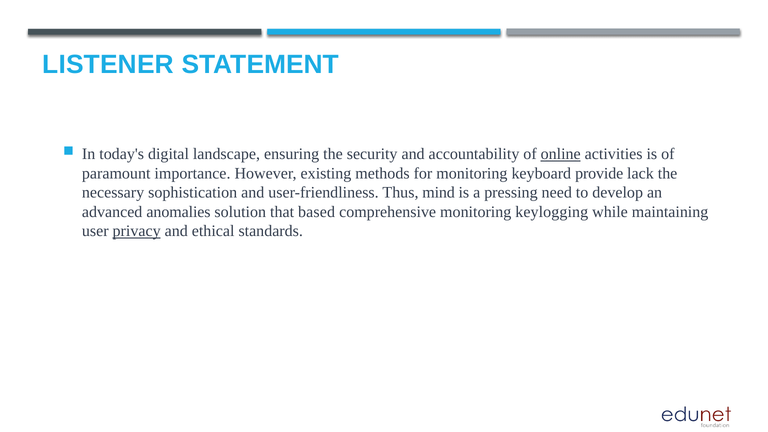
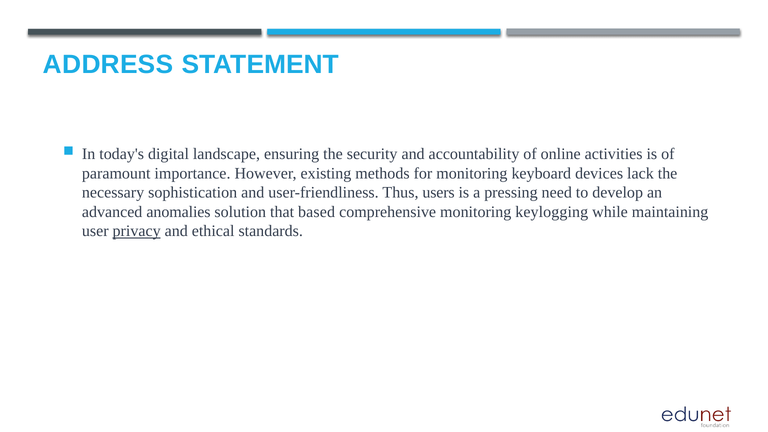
LISTENER: LISTENER -> ADDRESS
online underline: present -> none
provide: provide -> devices
mind: mind -> users
